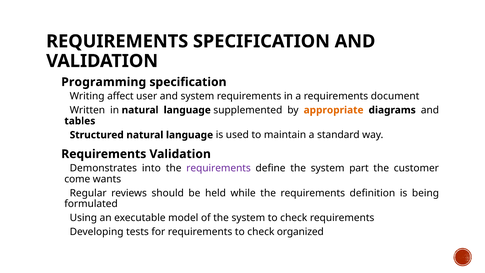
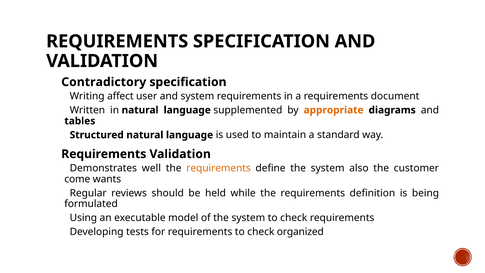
Programming: Programming -> Contradictory
into: into -> well
requirements at (219, 168) colour: purple -> orange
part: part -> also
